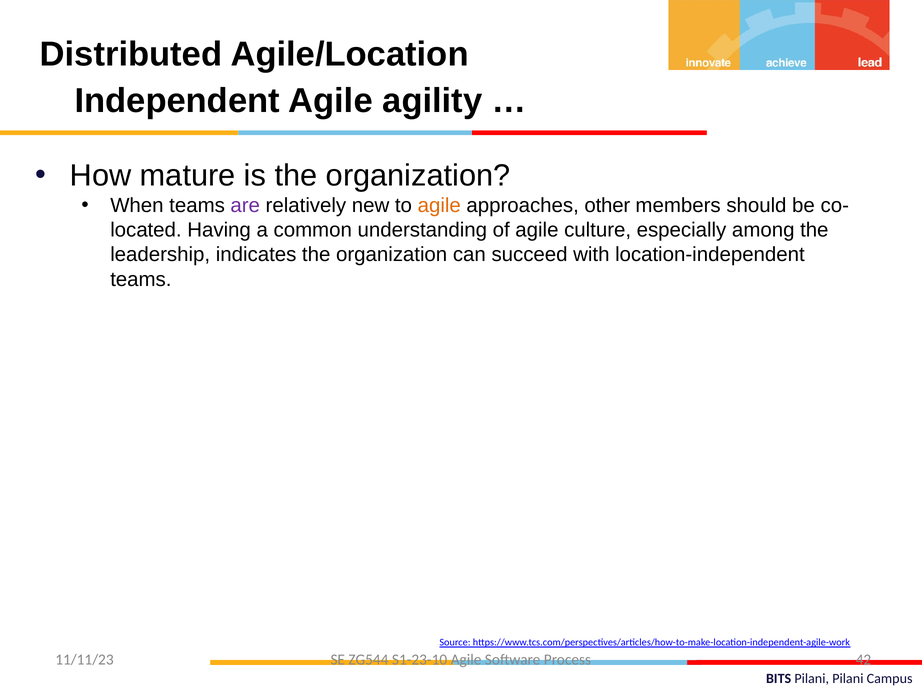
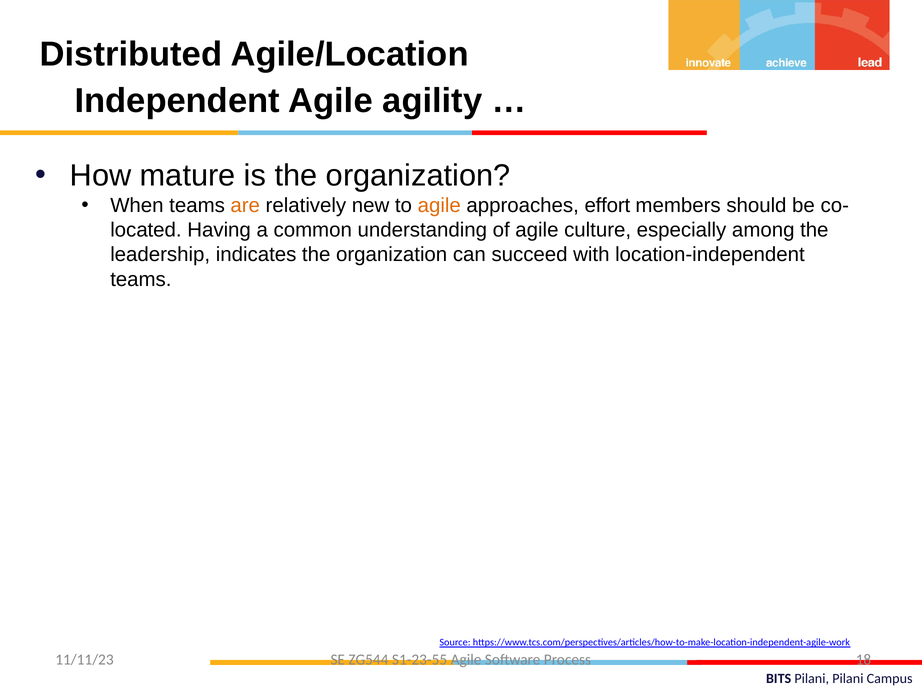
are colour: purple -> orange
other: other -> effort
S1-23-10: S1-23-10 -> S1-23-55
42: 42 -> 18
